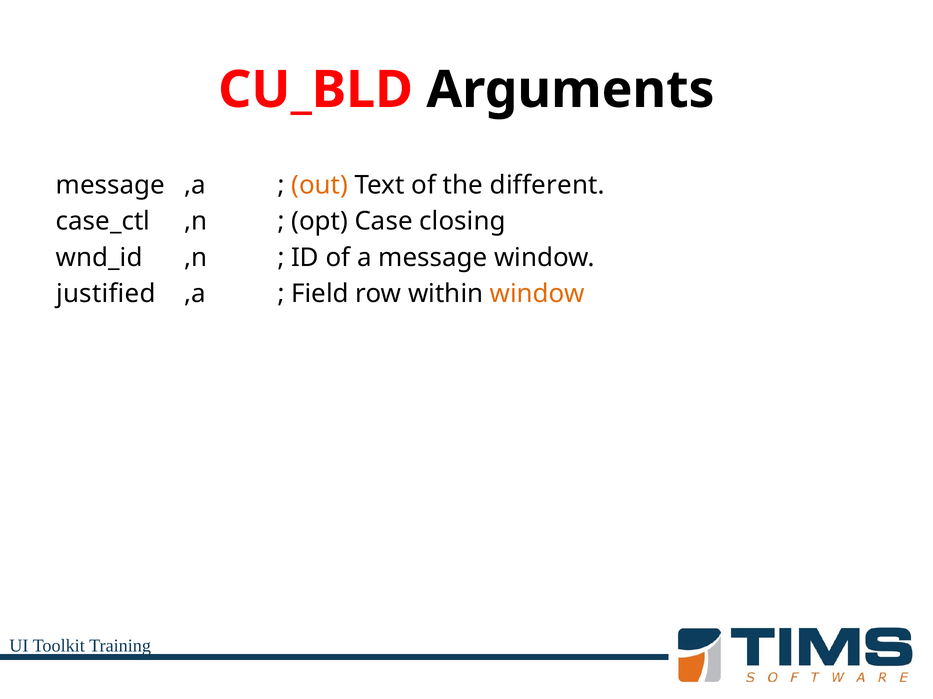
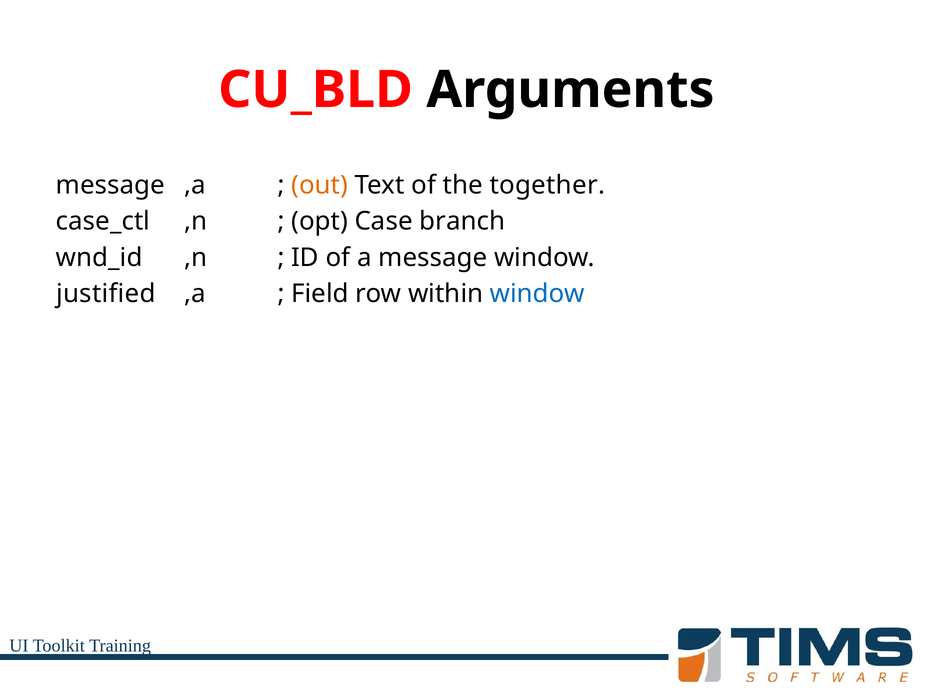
different: different -> together
closing: closing -> branch
window at (537, 294) colour: orange -> blue
